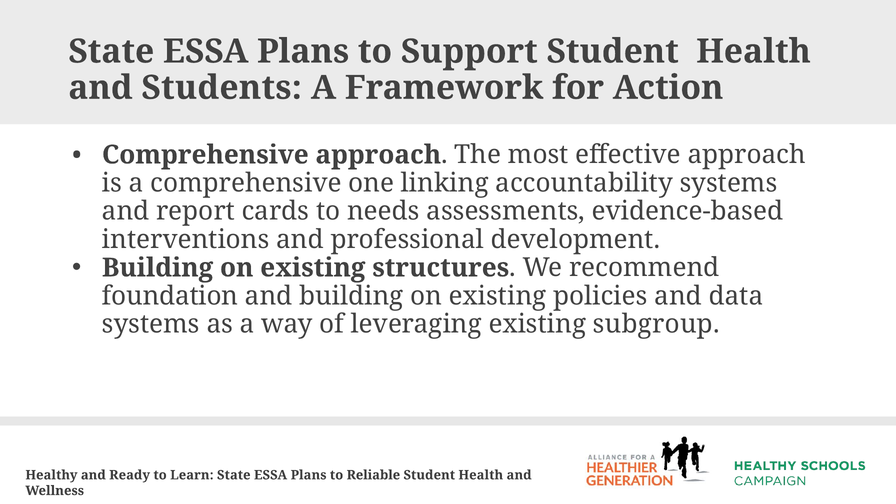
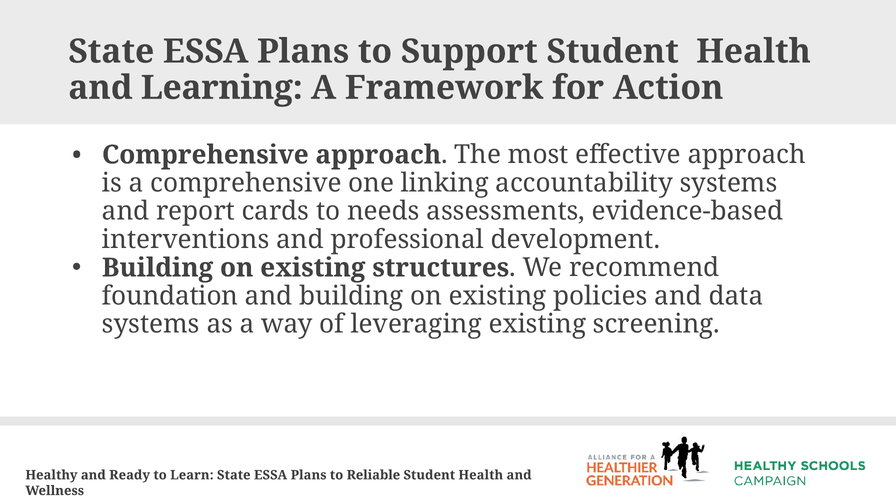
Students: Students -> Learning
subgroup: subgroup -> screening
